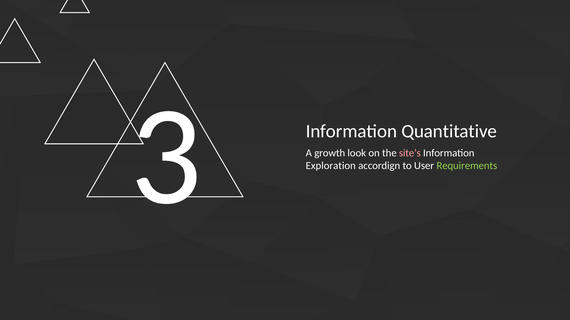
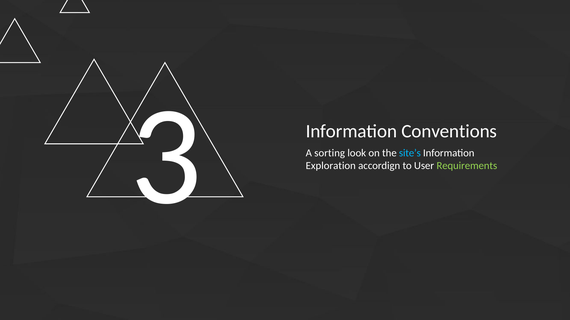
Quantitative: Quantitative -> Conventions
growth: growth -> sorting
site’s colour: pink -> light blue
